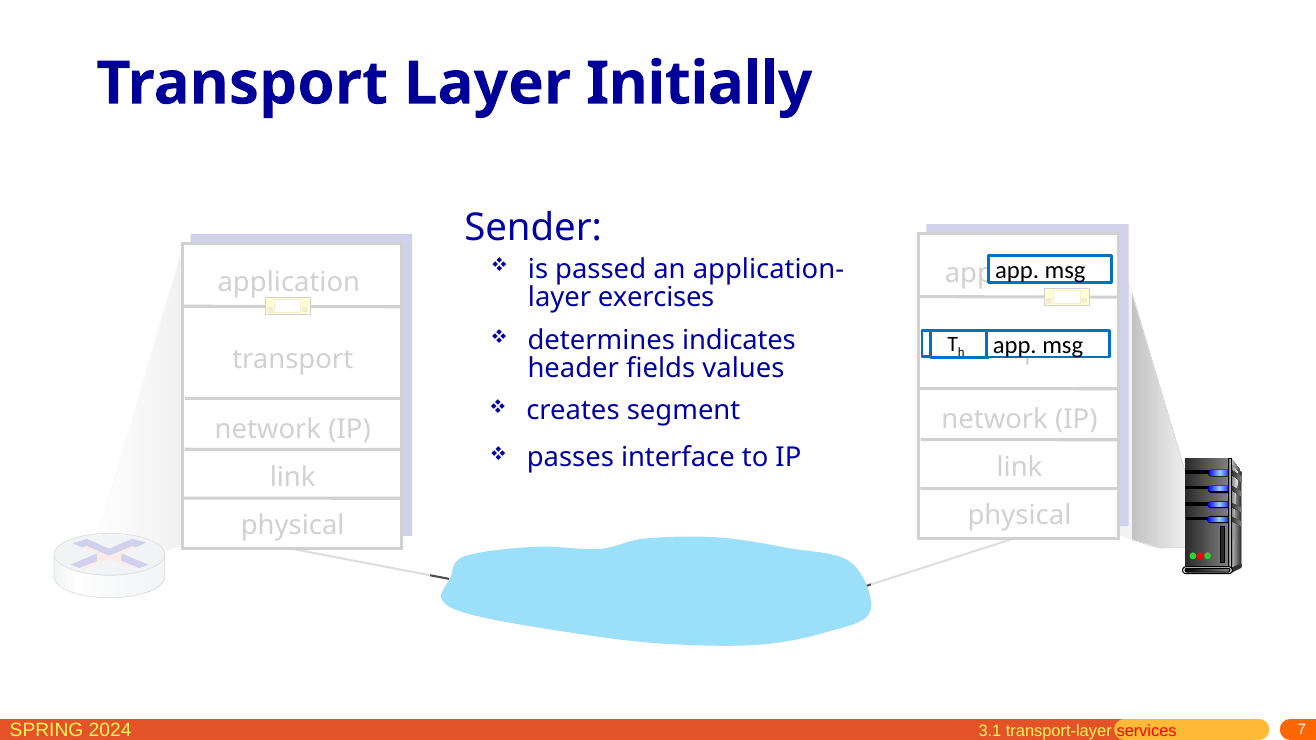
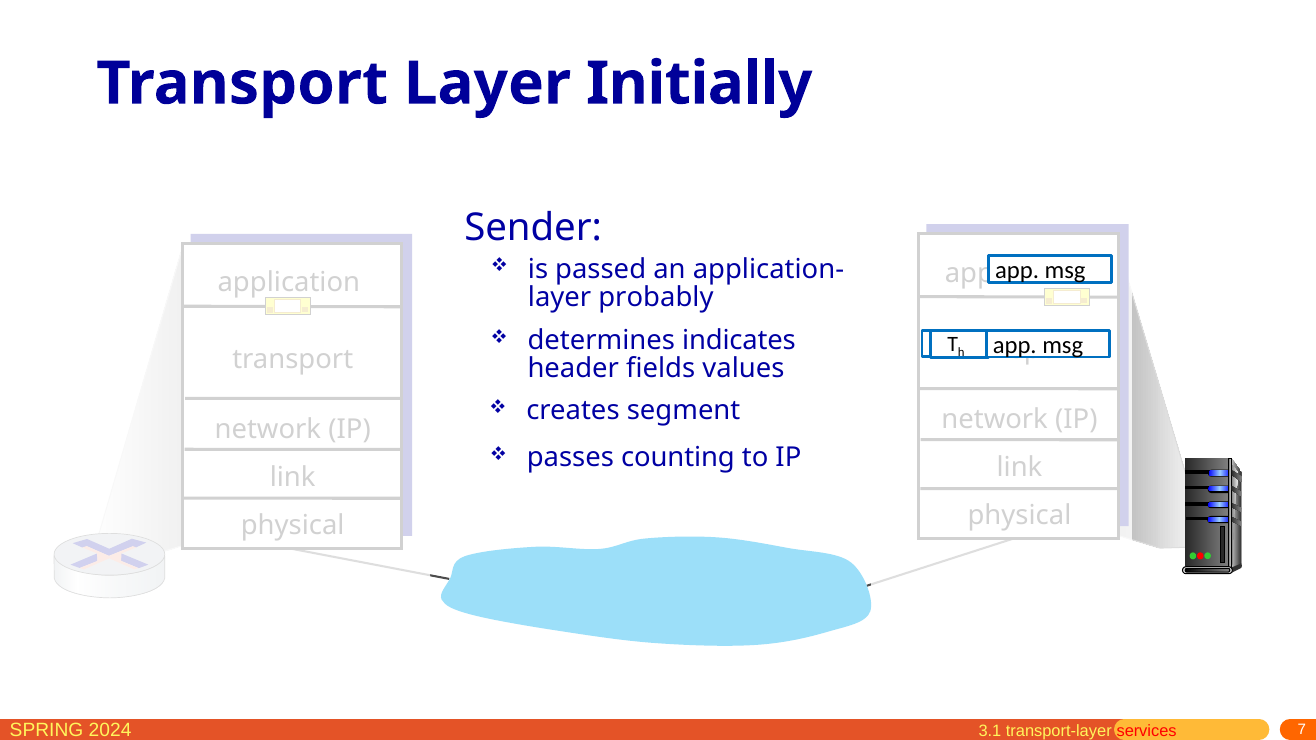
exercises: exercises -> probably
interface: interface -> counting
